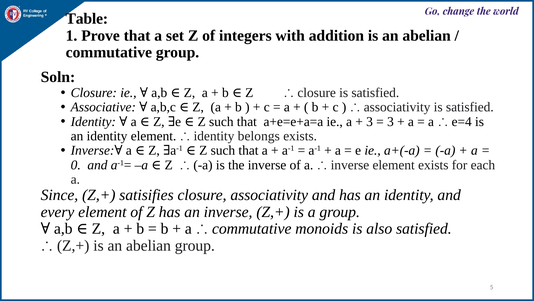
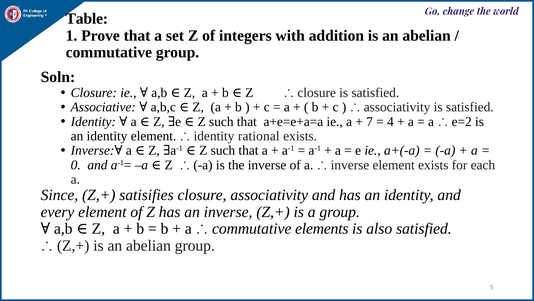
3 at (370, 121): 3 -> 7
3 at (390, 121): 3 -> 4
e=4: e=4 -> e=2
belongs: belongs -> rational
monoids: monoids -> elements
